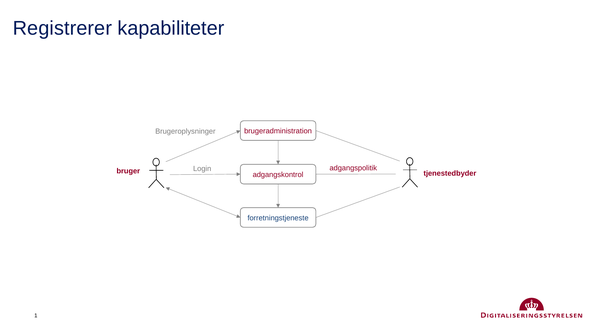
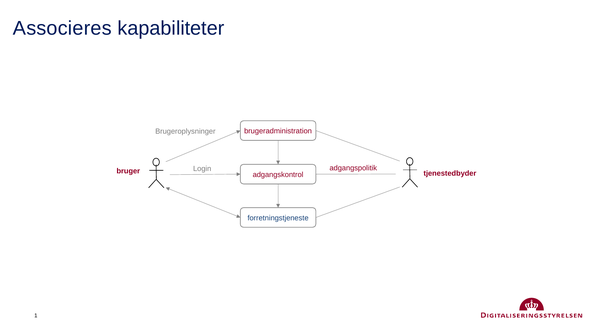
Registrerer: Registrerer -> Associeres
